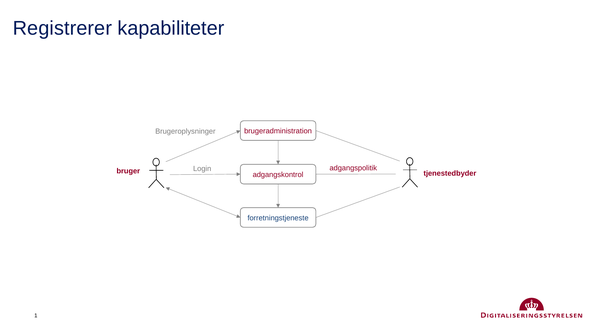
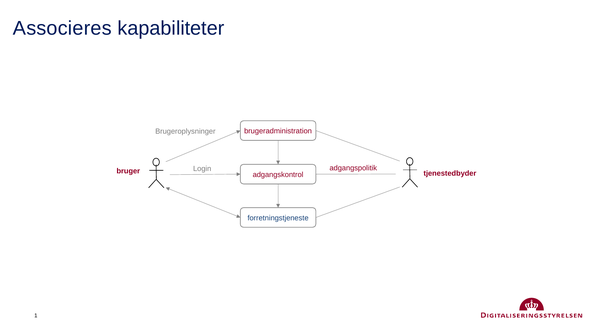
Registrerer: Registrerer -> Associeres
